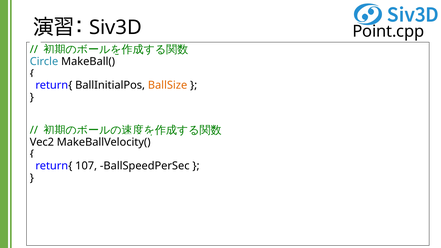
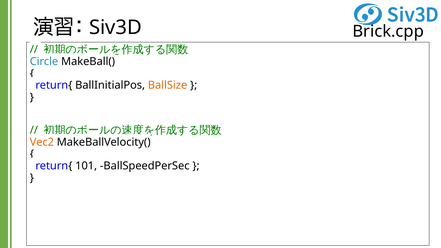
Point.cpp: Point.cpp -> Brick.cpp
Vec2 colour: black -> orange
107: 107 -> 101
